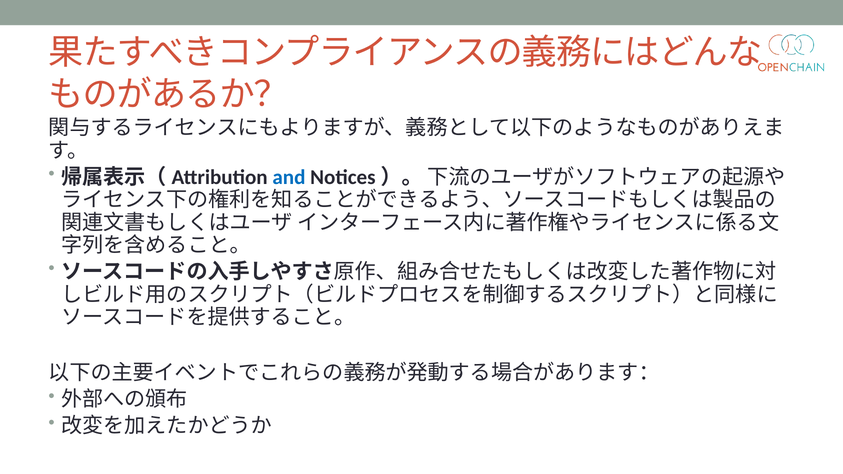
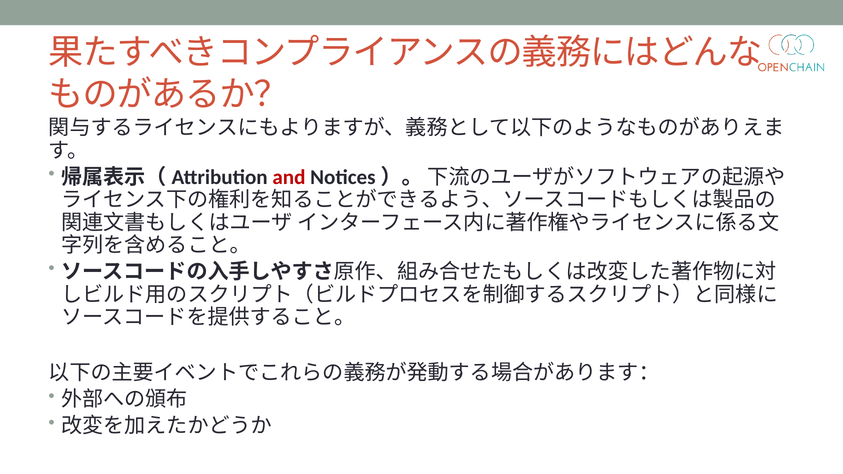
and colour: blue -> red
